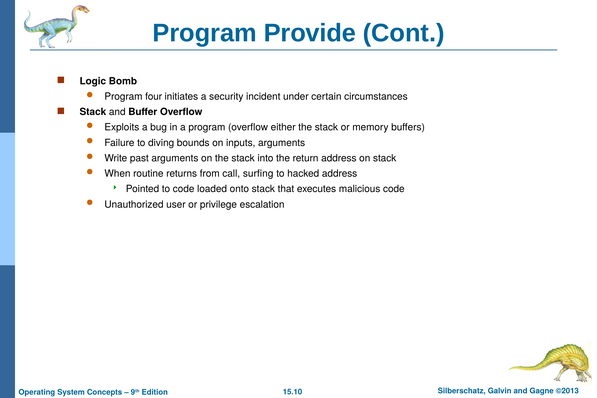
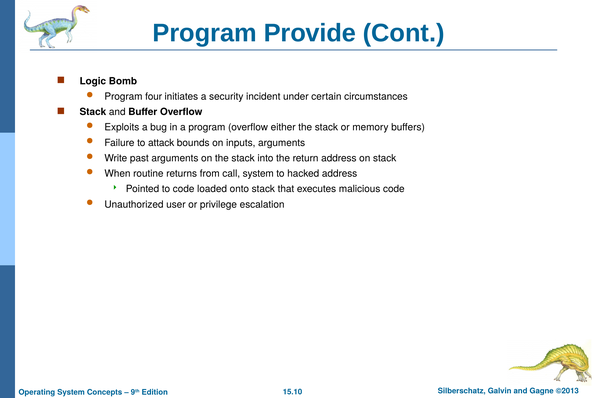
diving: diving -> attack
call surfing: surfing -> system
